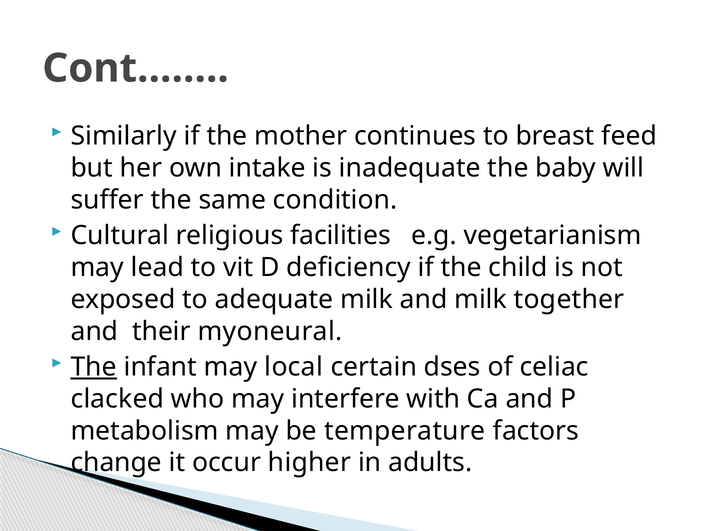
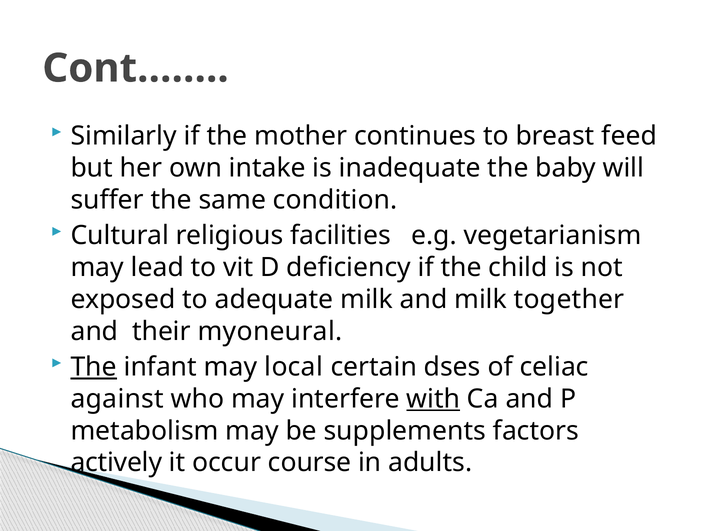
clacked: clacked -> against
with underline: none -> present
temperature: temperature -> supplements
change: change -> actively
higher: higher -> course
